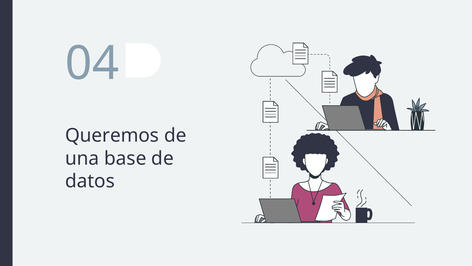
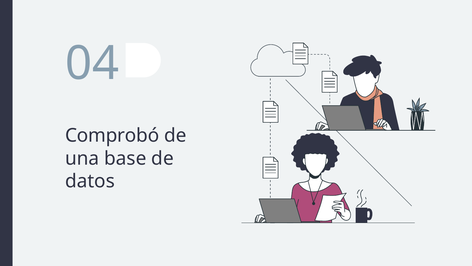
Queremos: Queremos -> Comprobó
